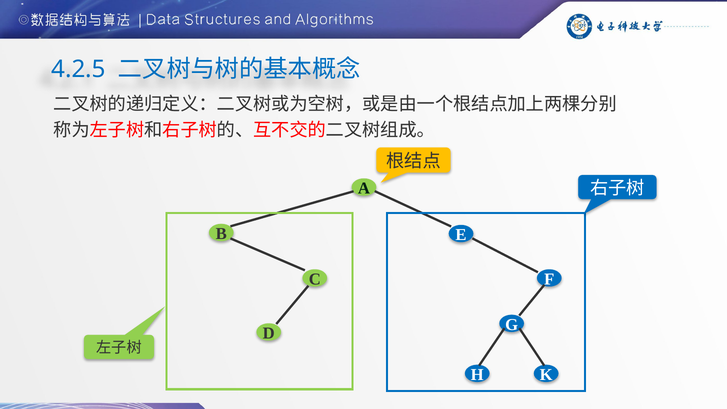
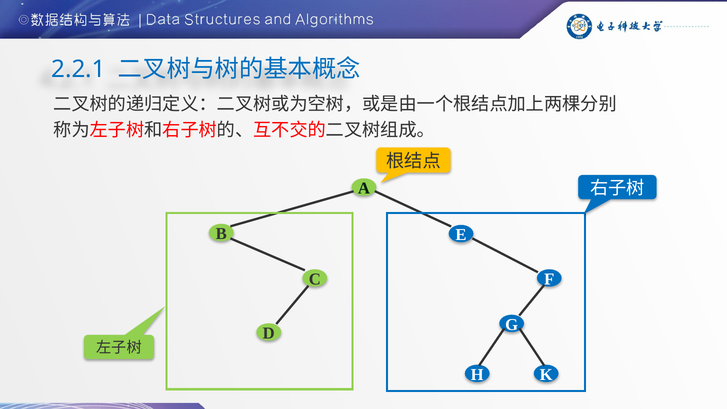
4.2.5: 4.2.5 -> 2.2.1
